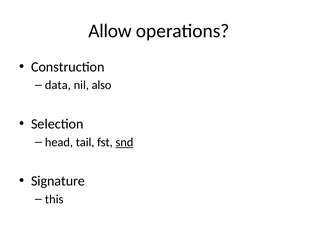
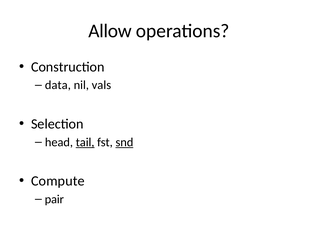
also: also -> vals
tail underline: none -> present
Signature: Signature -> Compute
this: this -> pair
